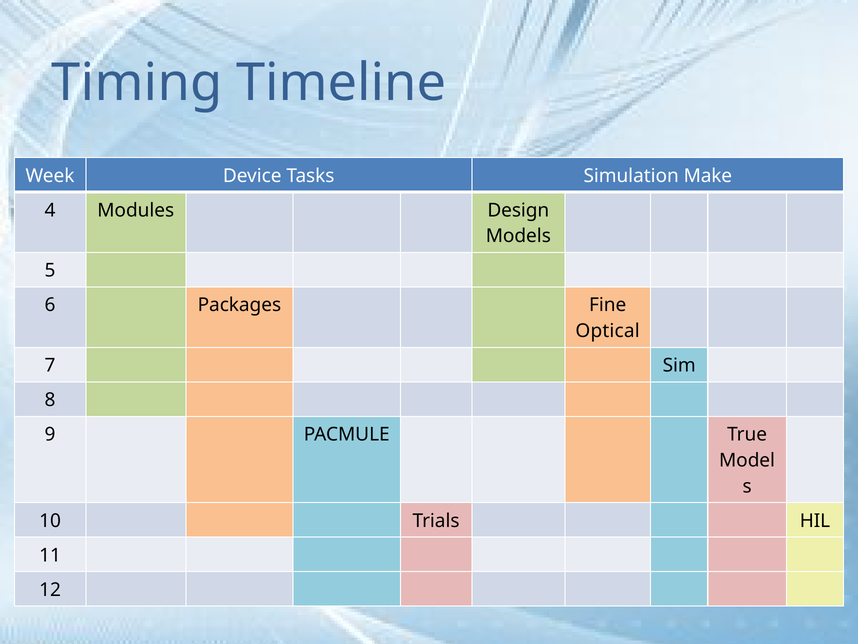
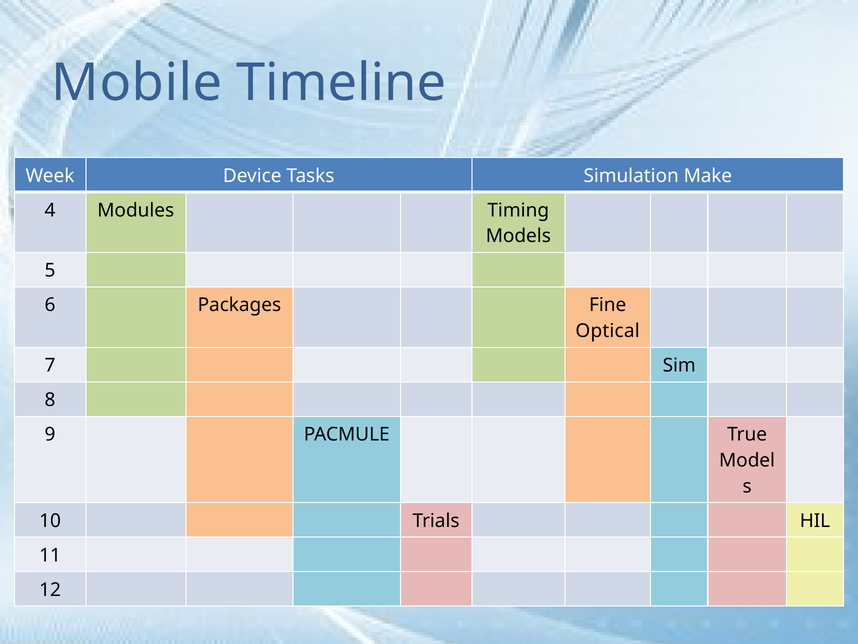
Timing: Timing -> Mobile
Design: Design -> Timing
